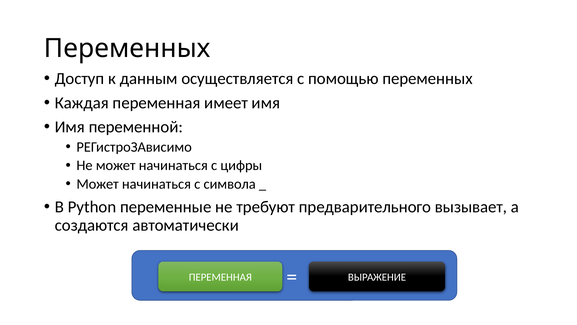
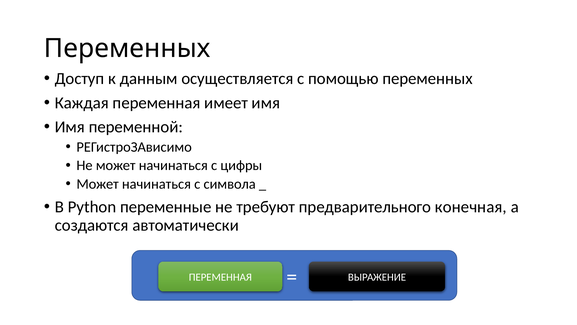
вызывает: вызывает -> конечная
